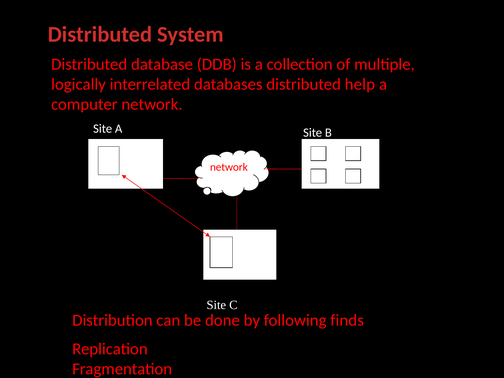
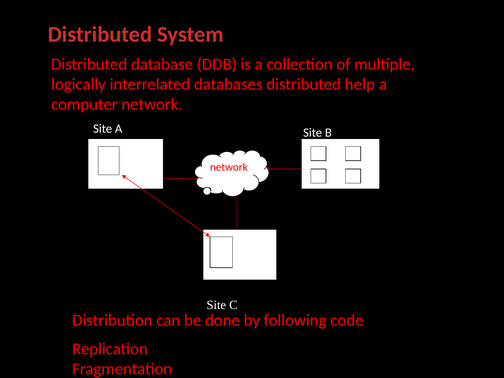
finds: finds -> code
